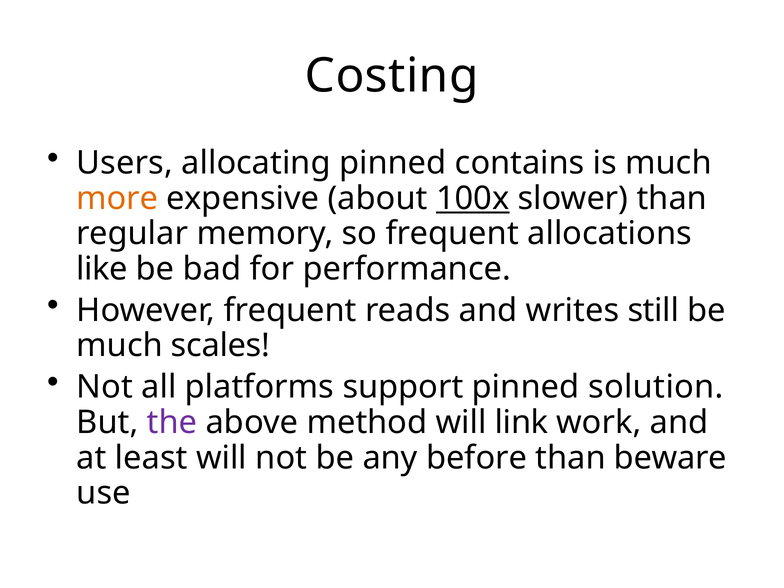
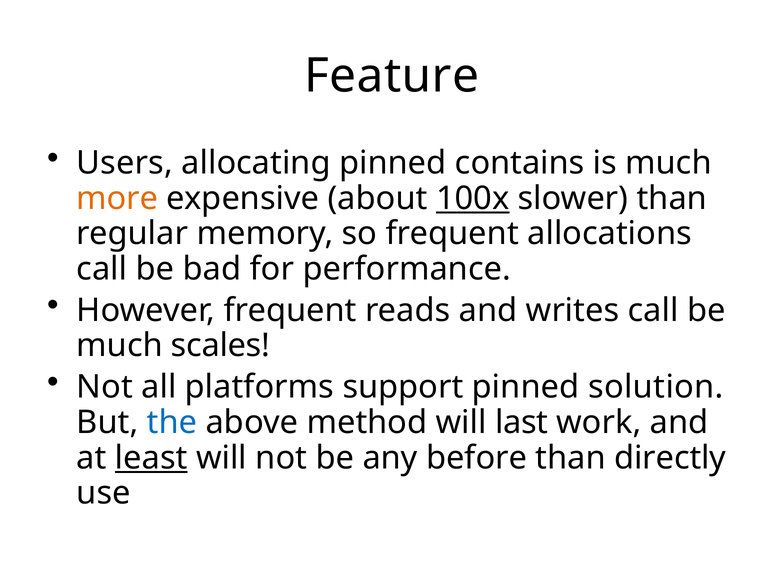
Costing: Costing -> Feature
like at (102, 269): like -> call
writes still: still -> call
the colour: purple -> blue
link: link -> last
least underline: none -> present
beware: beware -> directly
